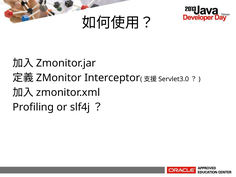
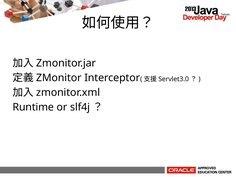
Profiling: Profiling -> Runtime
